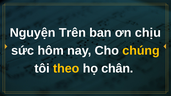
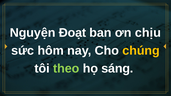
Trên: Trên -> Đoạt
theo colour: yellow -> light green
chân: chân -> sáng
